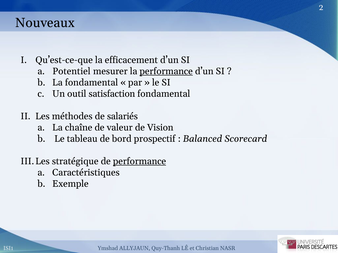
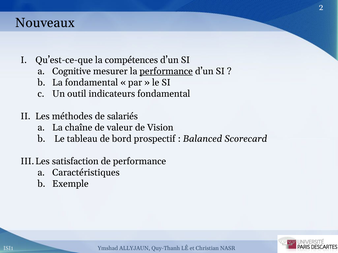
efficacement: efficacement -> compétences
Potentiel: Potentiel -> Cognitive
satisfaction: satisfaction -> indicateurs
stratégique: stratégique -> satisfaction
performance at (140, 162) underline: present -> none
